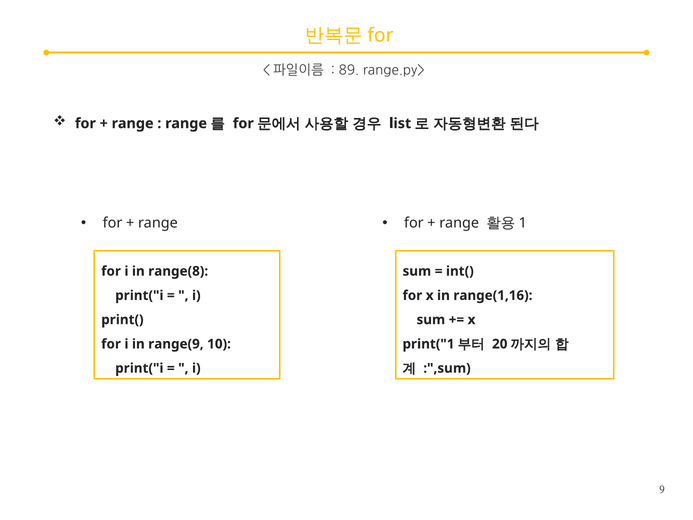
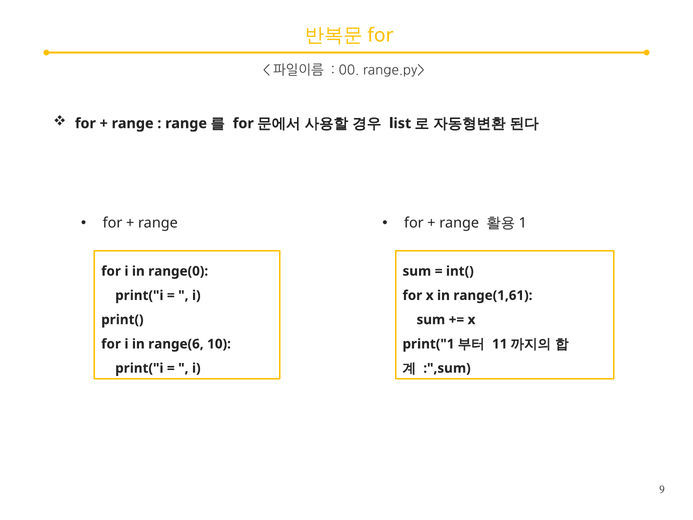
89: 89 -> 00
range(8: range(8 -> range(0
range(1,16: range(1,16 -> range(1,61
range(9: range(9 -> range(6
20: 20 -> 11
